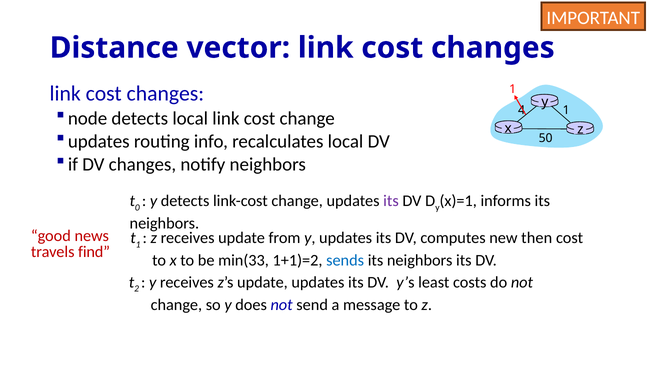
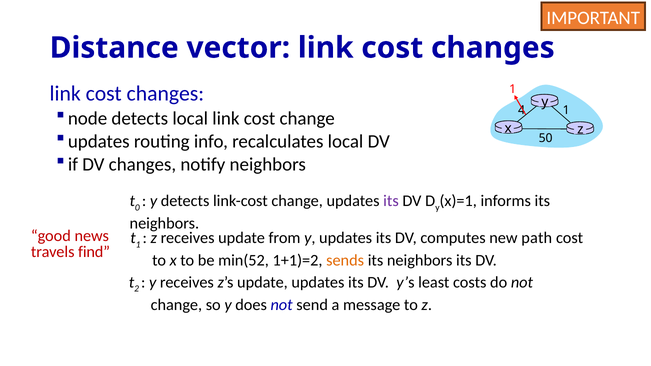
then: then -> path
min(33: min(33 -> min(52
sends colour: blue -> orange
